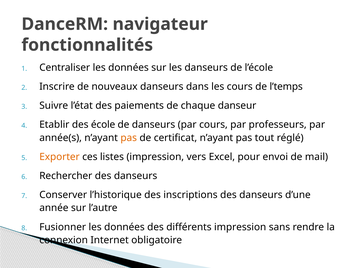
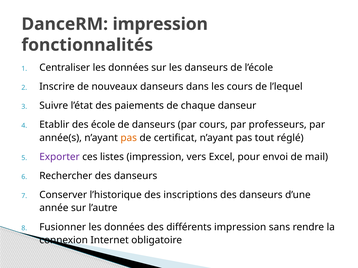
DanceRM navigateur: navigateur -> impression
l’temps: l’temps -> l’lequel
Exporter colour: orange -> purple
